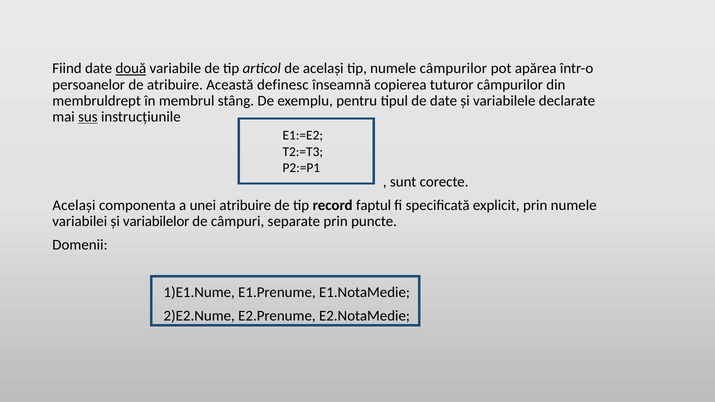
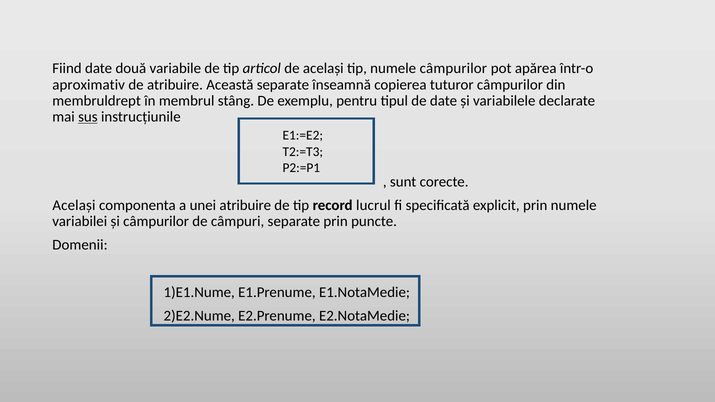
două underline: present -> none
persoanelor: persoanelor -> aproximativ
Această definesc: definesc -> separate
faptul: faptul -> lucrul
și variabilelor: variabilelor -> câmpurilor
